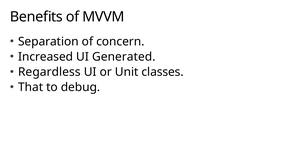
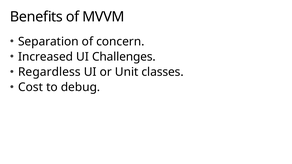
Generated: Generated -> Challenges
That: That -> Cost
